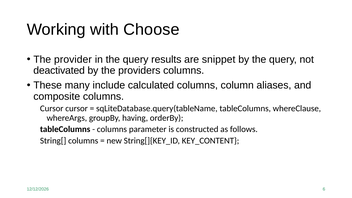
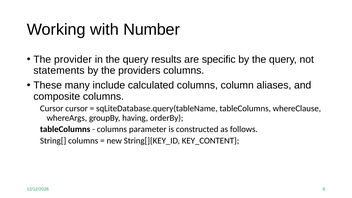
Choose: Choose -> Number
snippet: snippet -> specific
deactivated: deactivated -> statements
